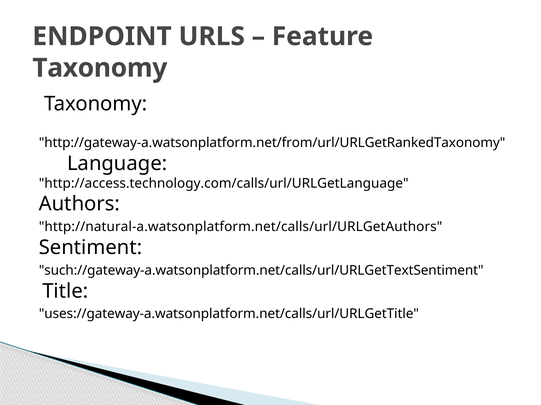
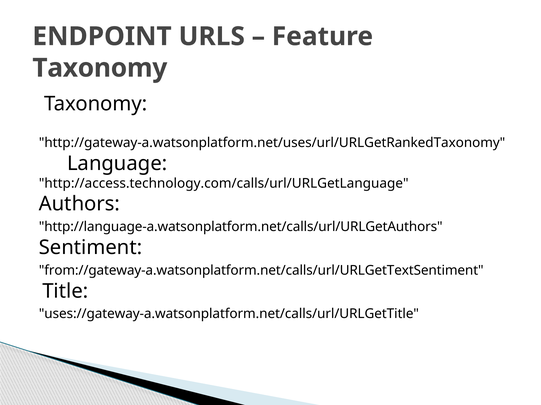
http://gateway-a.watsonplatform.net/from/url/URLGetRankedTaxonomy: http://gateway-a.watsonplatform.net/from/url/URLGetRankedTaxonomy -> http://gateway-a.watsonplatform.net/uses/url/URLGetRankedTaxonomy
http://natural-a.watsonplatform.net/calls/url/URLGetAuthors: http://natural-a.watsonplatform.net/calls/url/URLGetAuthors -> http://language-a.watsonplatform.net/calls/url/URLGetAuthors
such://gateway-a.watsonplatform.net/calls/url/URLGetTextSentiment: such://gateway-a.watsonplatform.net/calls/url/URLGetTextSentiment -> from://gateway-a.watsonplatform.net/calls/url/URLGetTextSentiment
